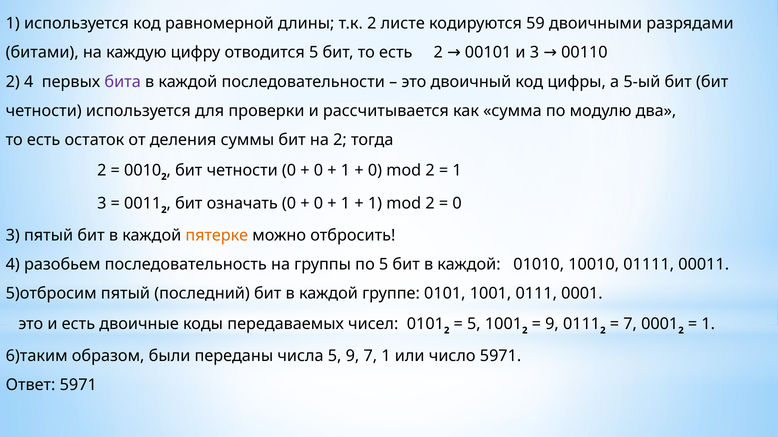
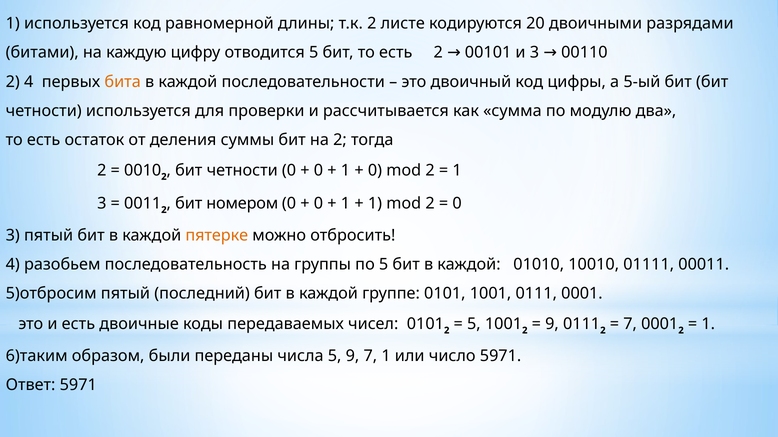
59: 59 -> 20
бита colour: purple -> orange
означать: означать -> номером
